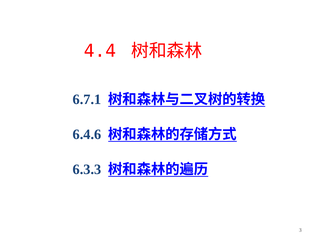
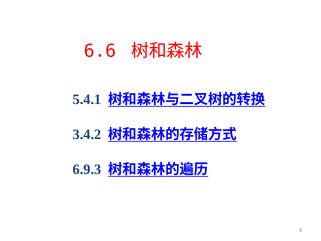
4.4: 4.4 -> 6.6
6.7.1: 6.7.1 -> 5.4.1
6.4.6: 6.4.6 -> 3.4.2
6.3.3: 6.3.3 -> 6.9.3
